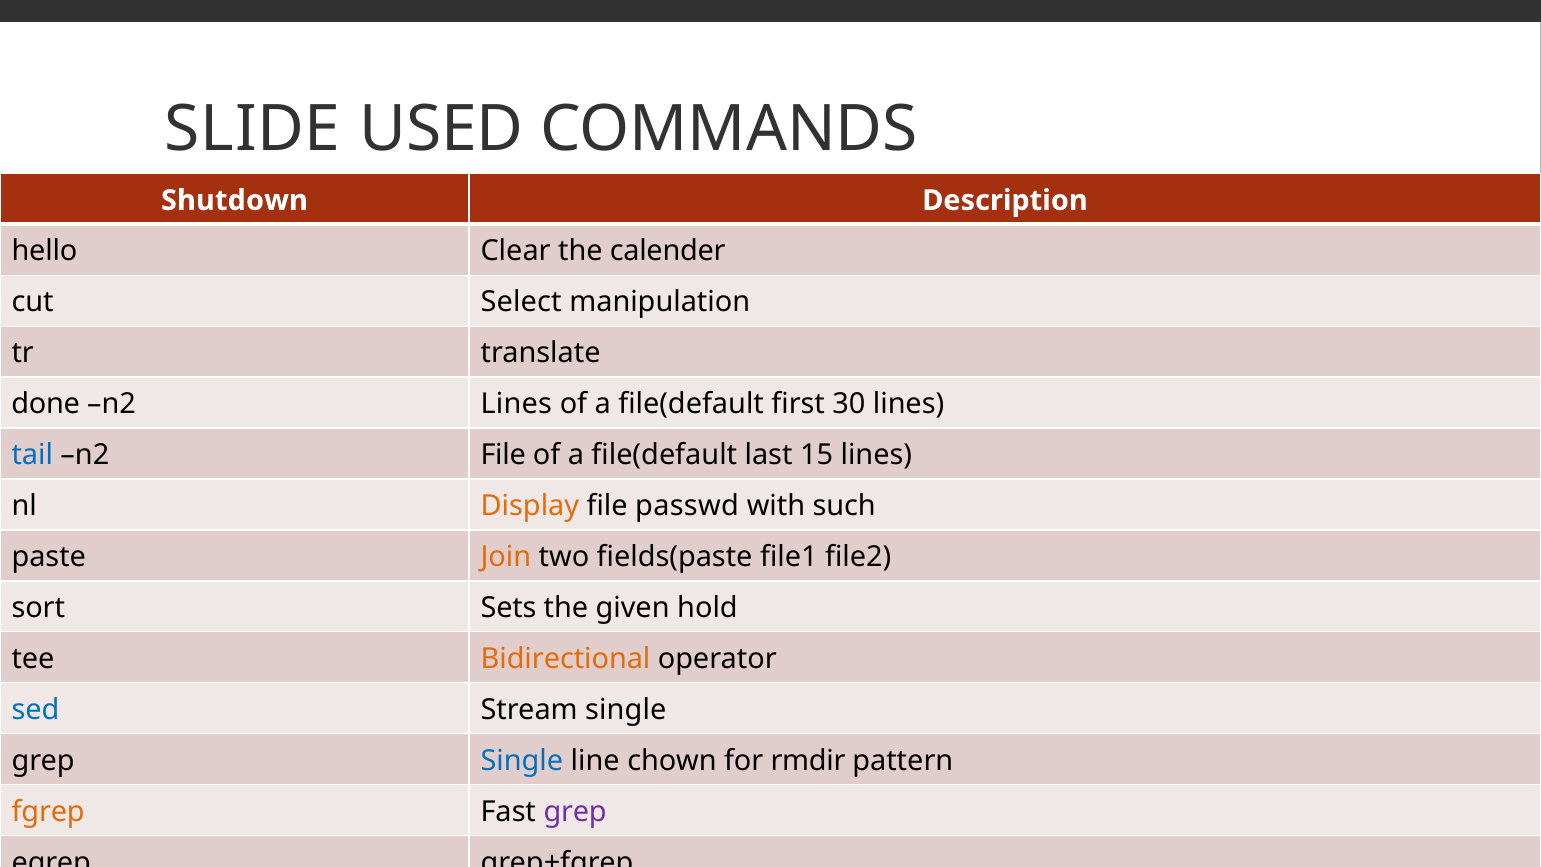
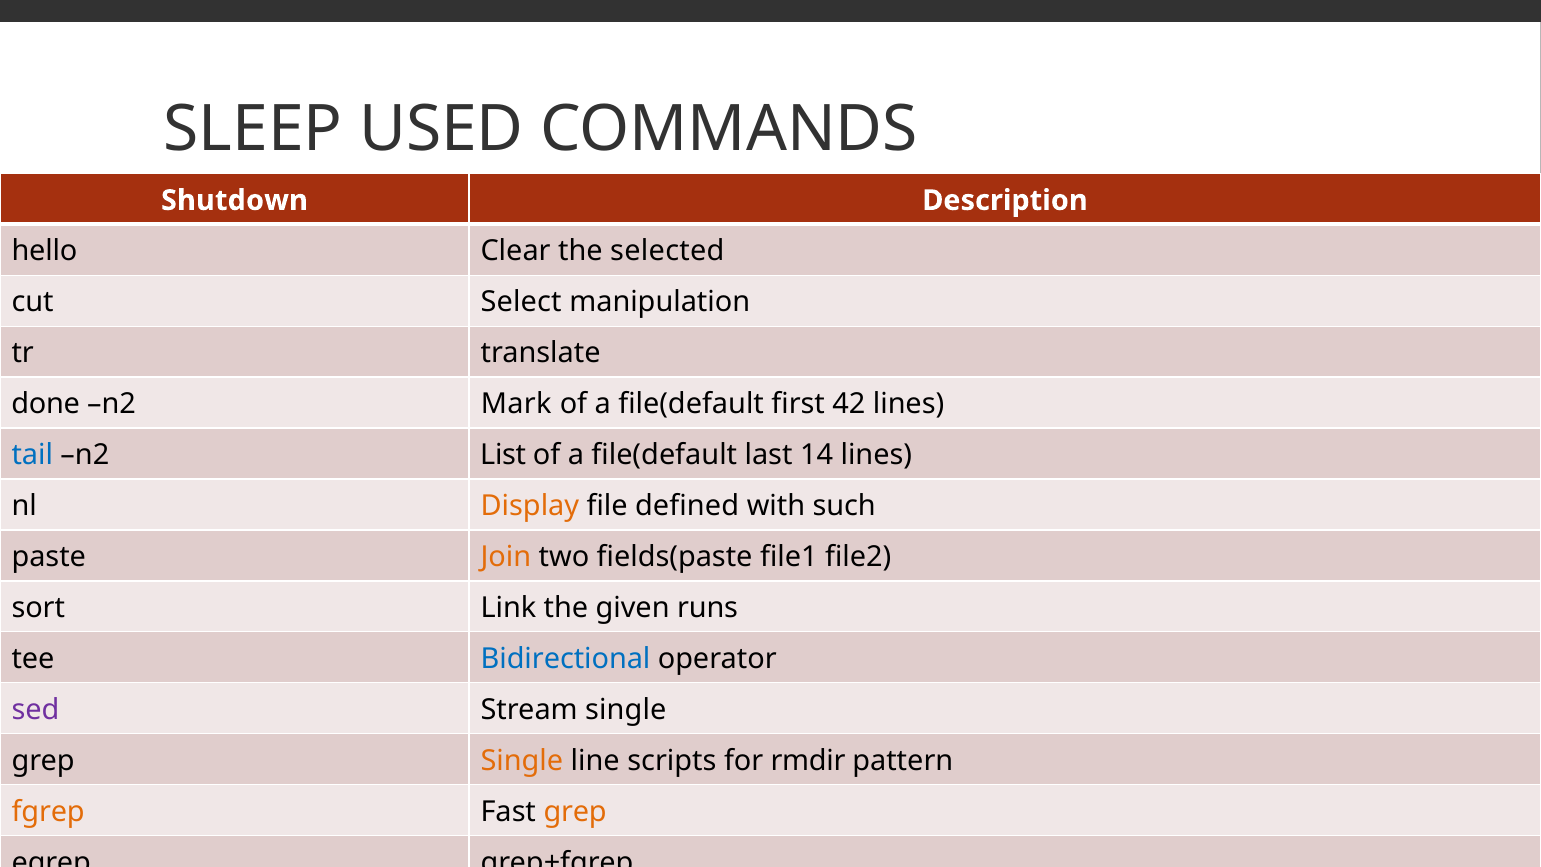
SLIDE: SLIDE -> SLEEP
calender: calender -> selected
n2 Lines: Lines -> Mark
30: 30 -> 42
n2 File: File -> List
15: 15 -> 14
passwd: passwd -> defined
Sets: Sets -> Link
hold: hold -> runs
Bidirectional colour: orange -> blue
sed colour: blue -> purple
Single at (522, 760) colour: blue -> orange
chown: chown -> scripts
grep at (575, 811) colour: purple -> orange
